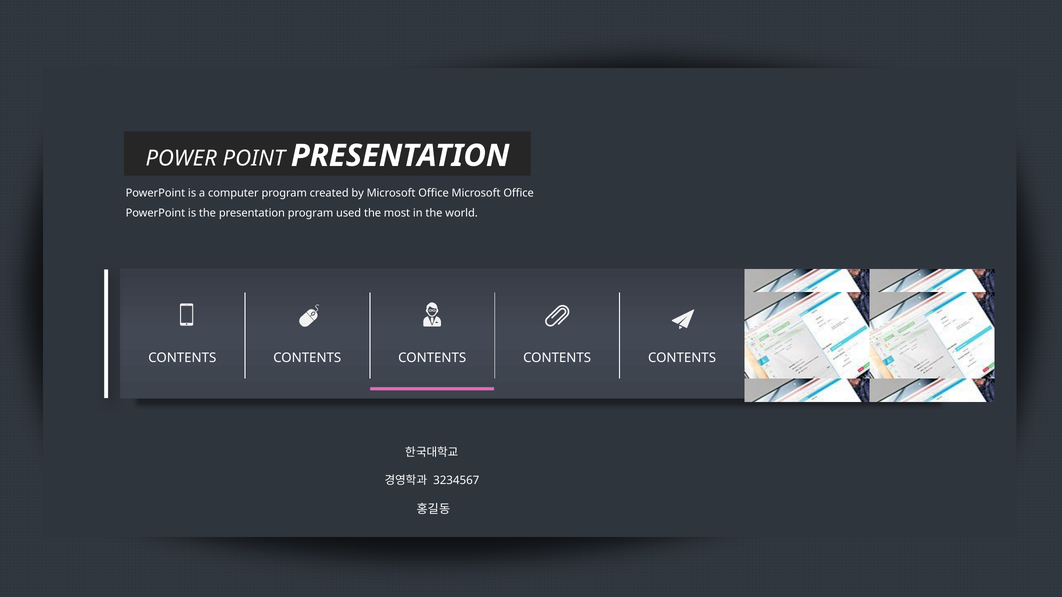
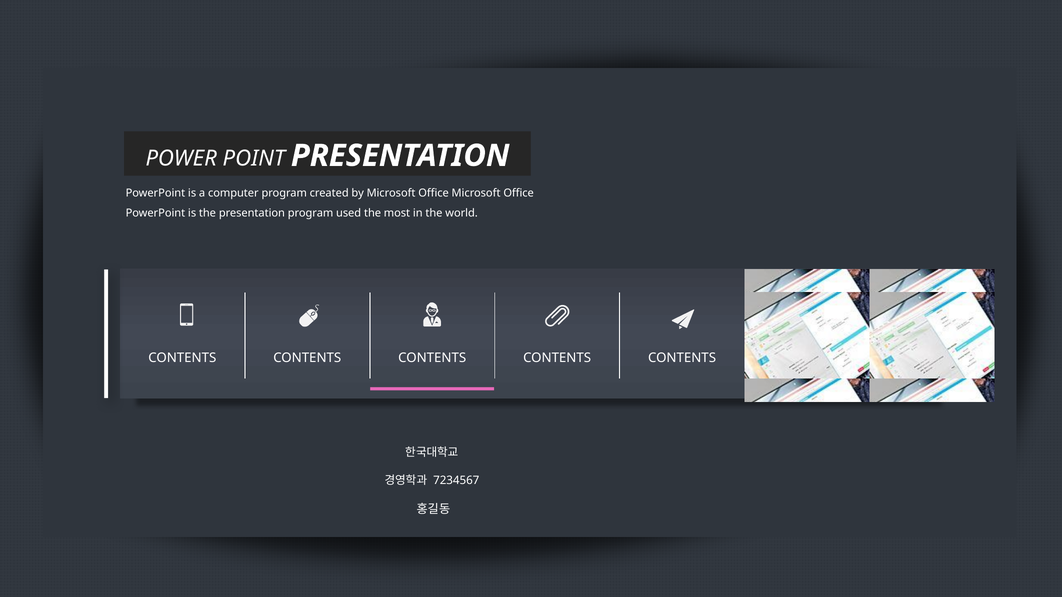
3234567: 3234567 -> 7234567
